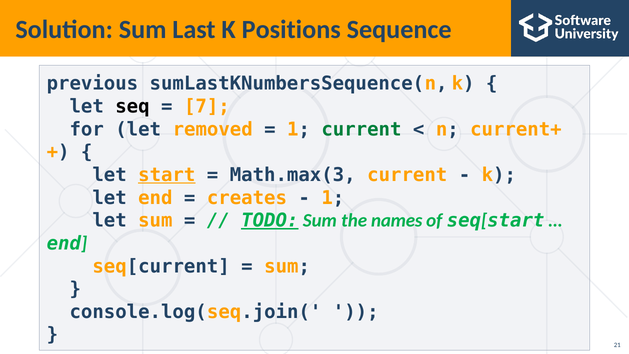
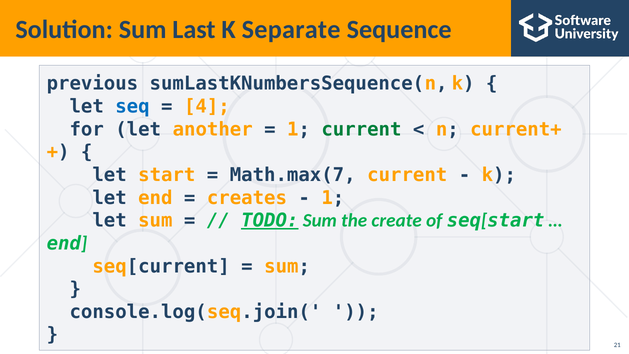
Positions: Positions -> Separate
seq colour: black -> blue
7: 7 -> 4
removed: removed -> another
start underline: present -> none
Math.max(3: Math.max(3 -> Math.max(7
names: names -> create
